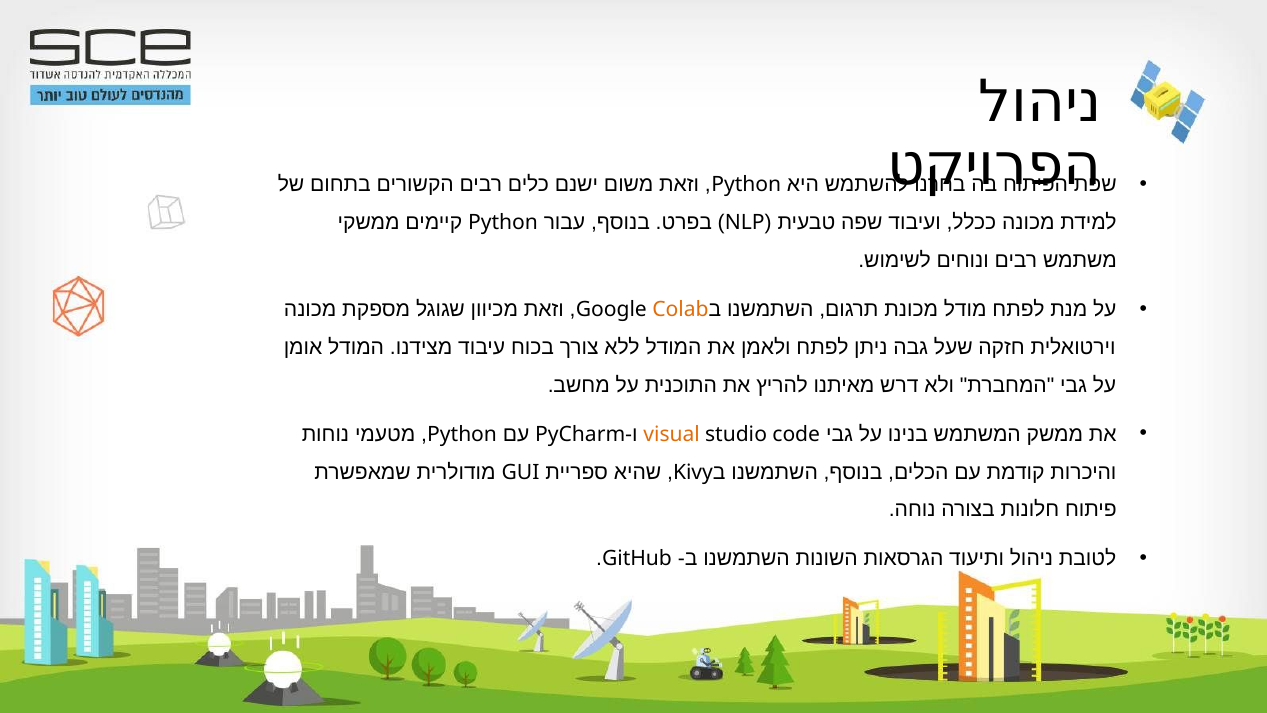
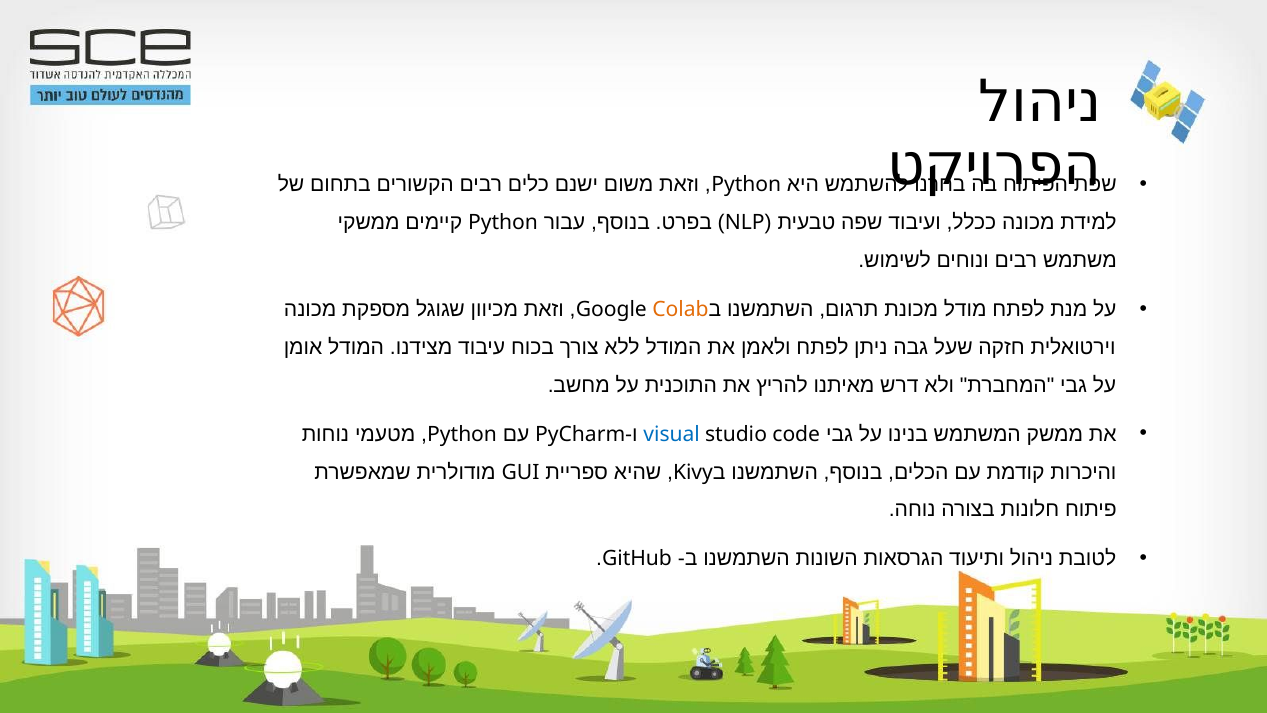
visual colour: orange -> blue
